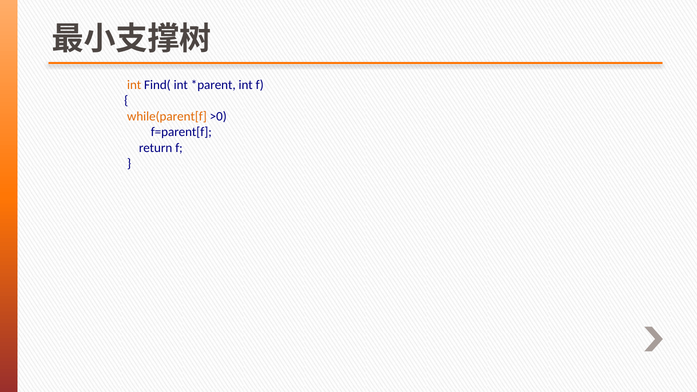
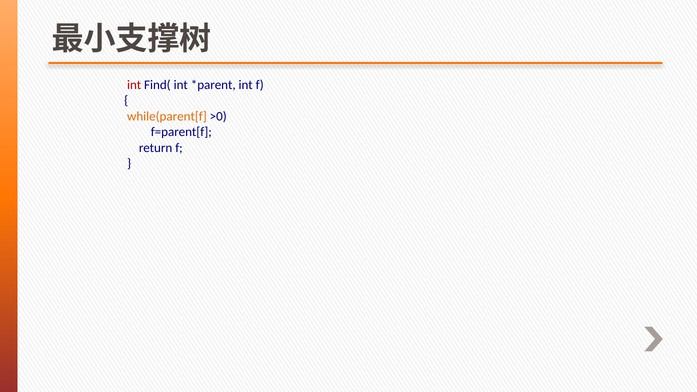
int at (134, 85) colour: orange -> red
